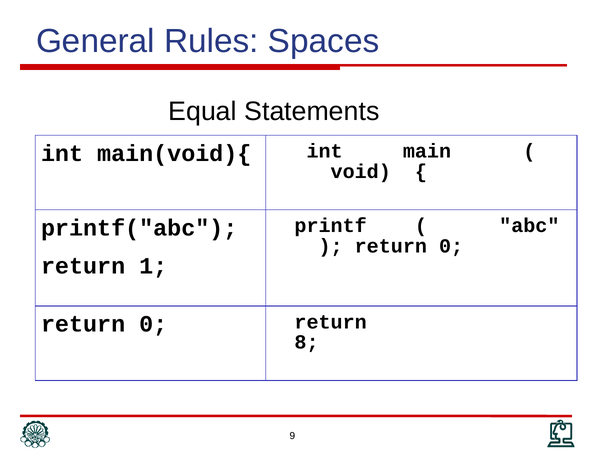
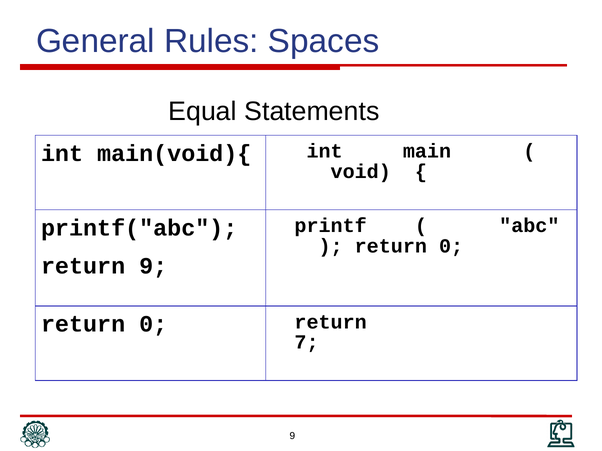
return 1: 1 -> 9
8: 8 -> 7
